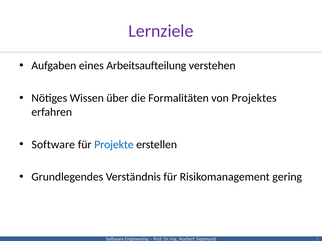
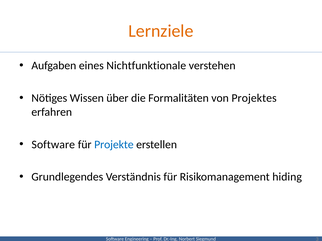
Lernziele colour: purple -> orange
Arbeitsaufteilung: Arbeitsaufteilung -> Nichtfunktionale
gering: gering -> hiding
